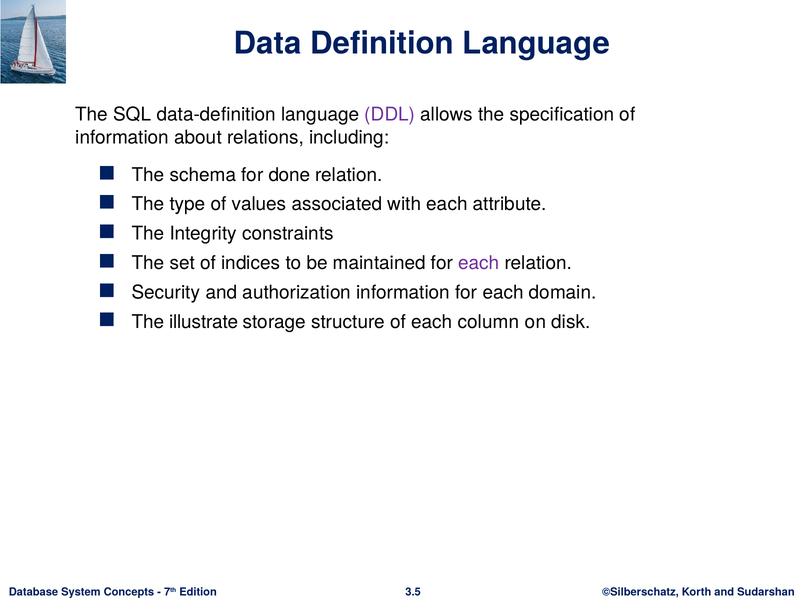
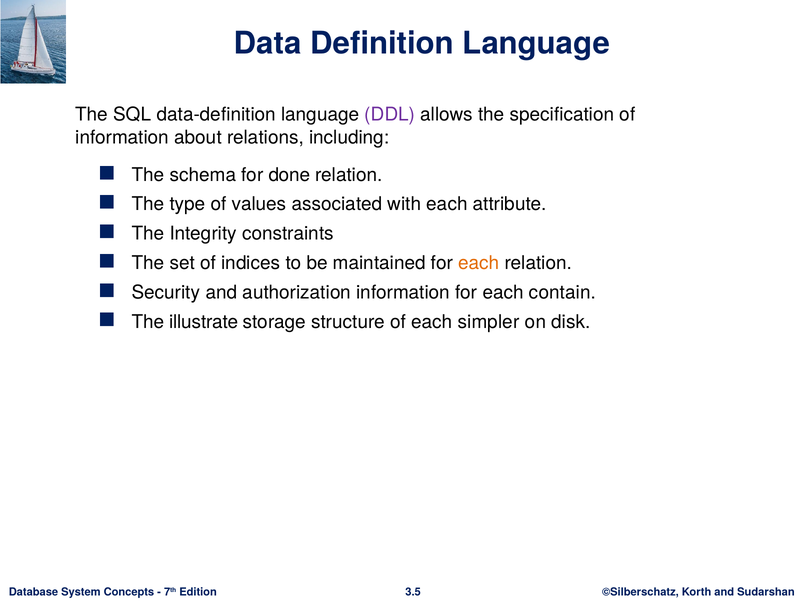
each at (479, 263) colour: purple -> orange
domain: domain -> contain
column: column -> simpler
